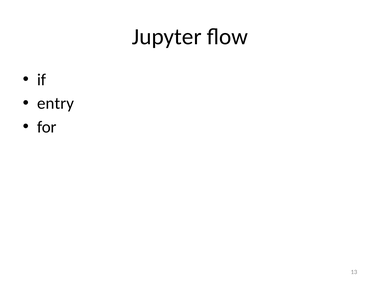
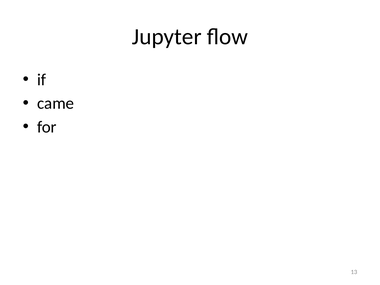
entry: entry -> came
